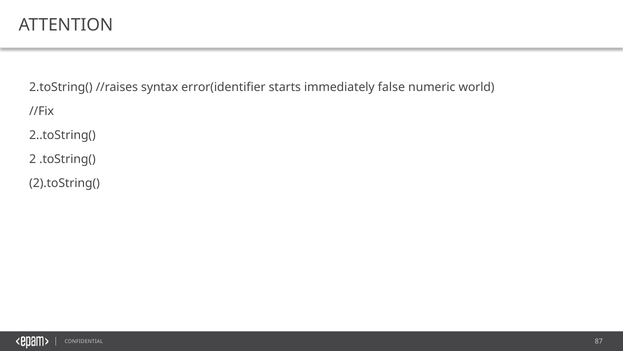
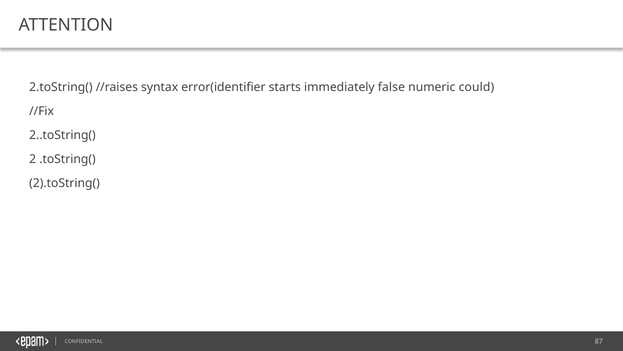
world: world -> could
